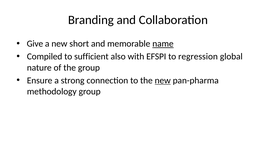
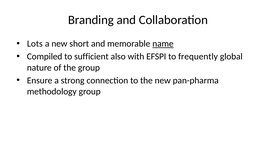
Give: Give -> Lots
regression: regression -> frequently
new at (163, 81) underline: present -> none
